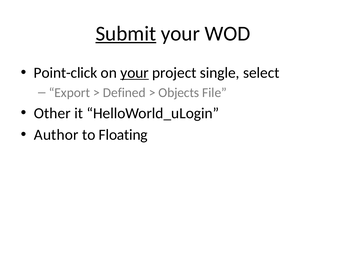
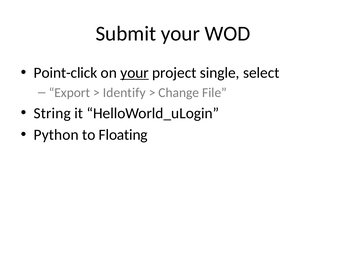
Submit underline: present -> none
Defined: Defined -> Identify
Objects: Objects -> Change
Other: Other -> String
Author: Author -> Python
